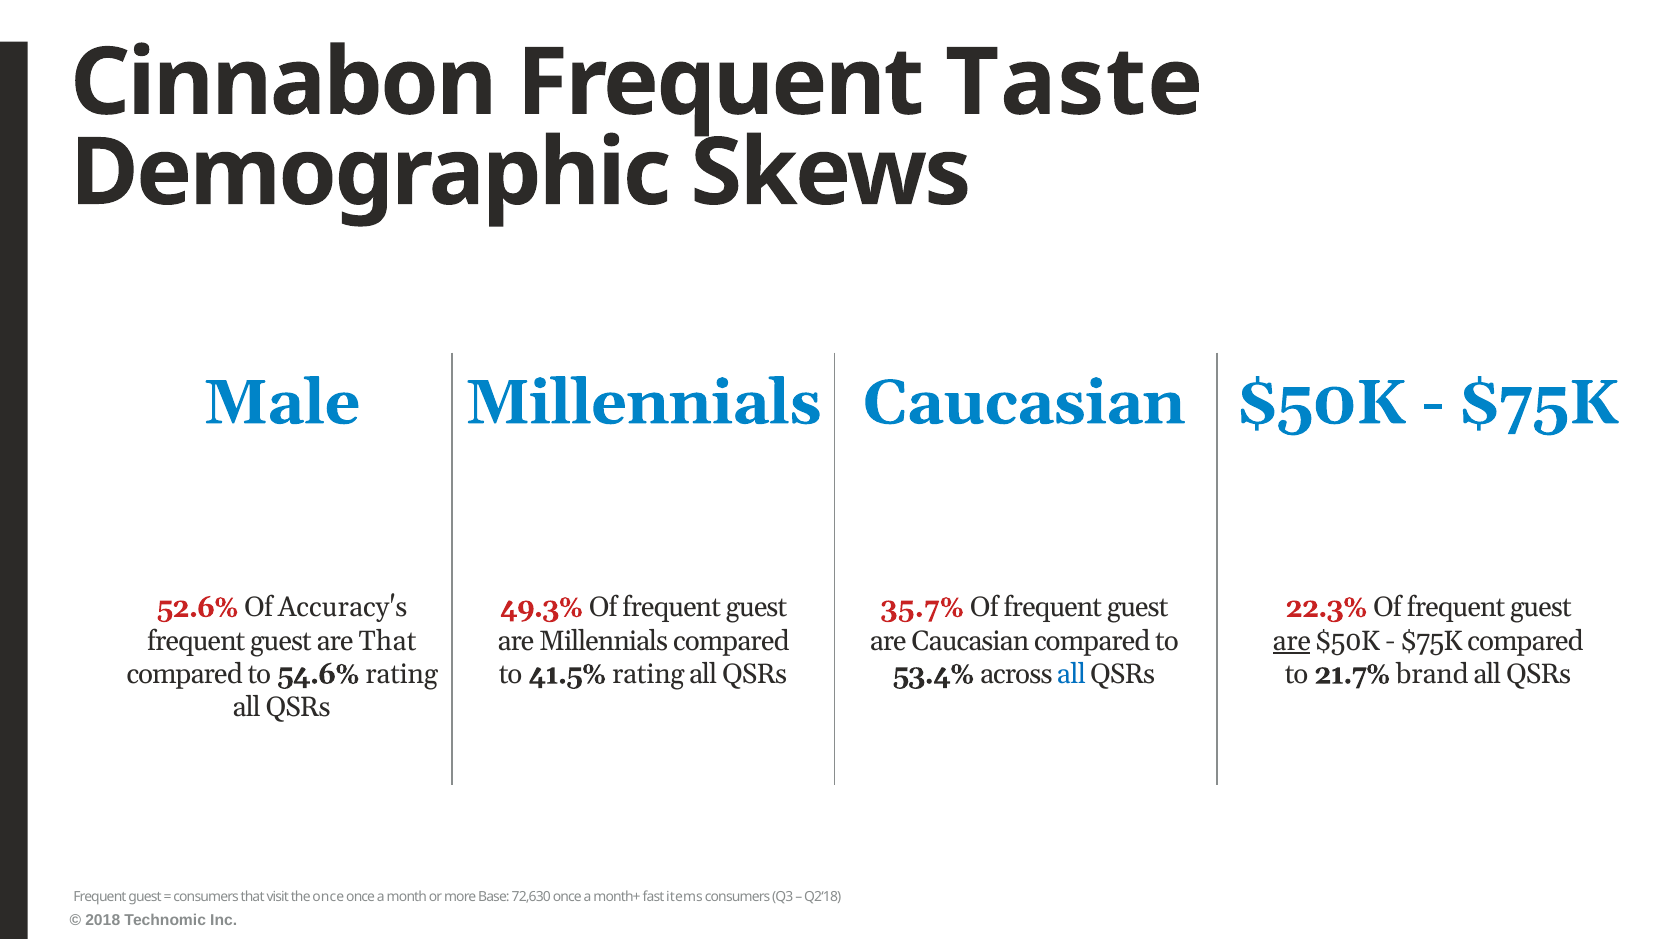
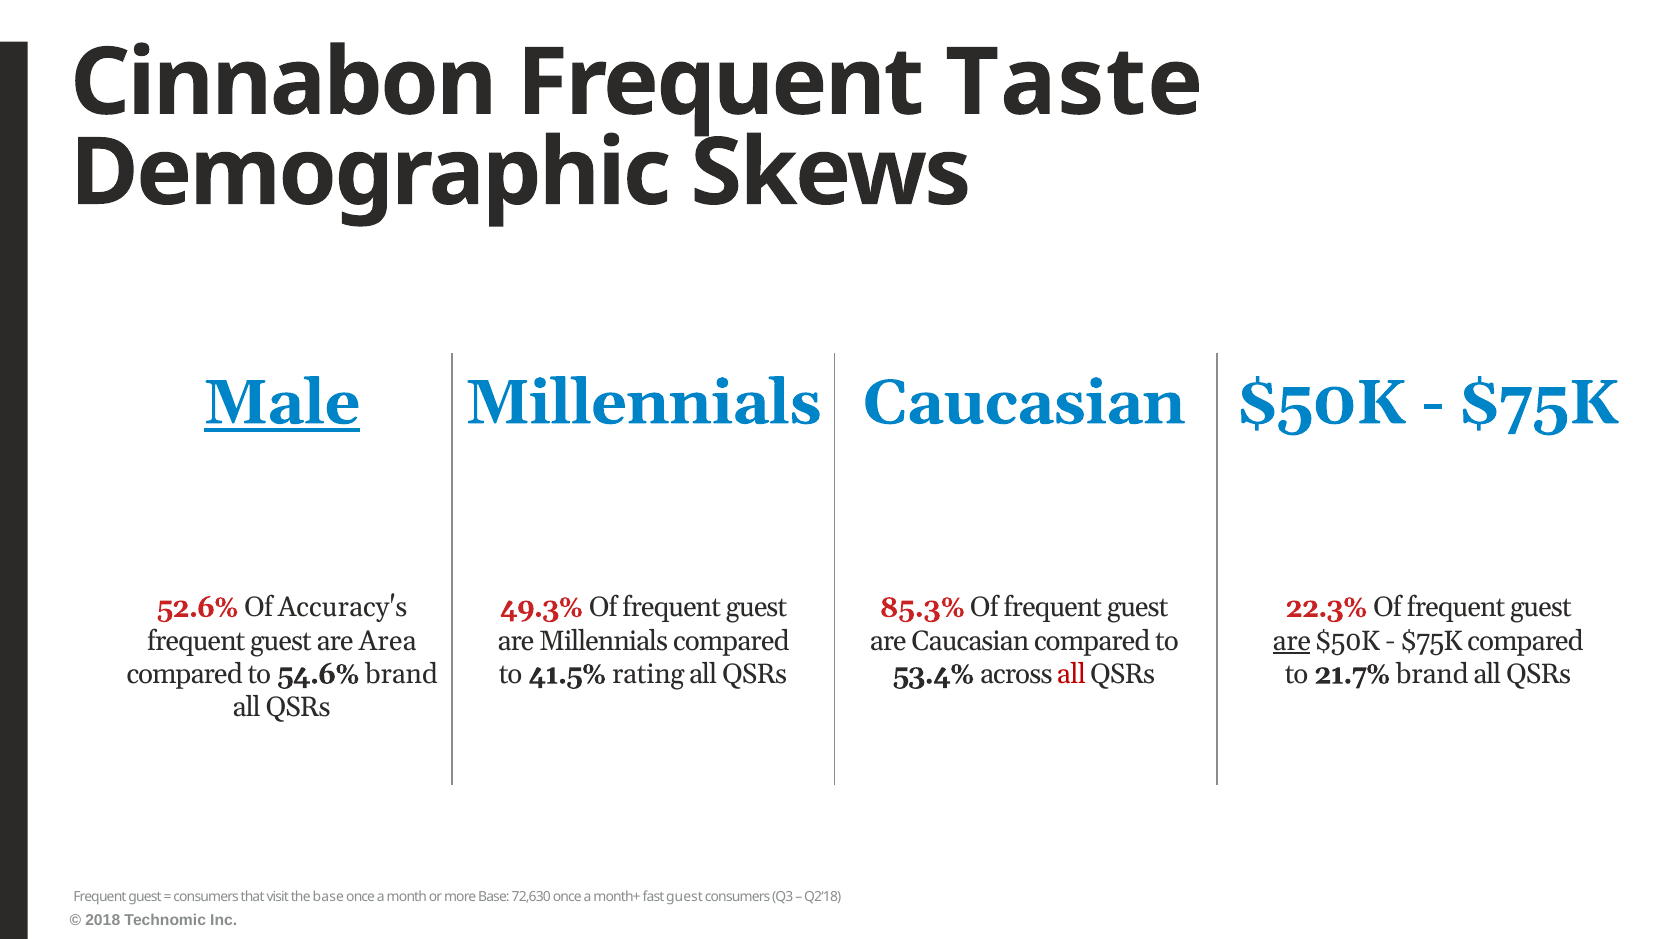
Male underline: none -> present
35.7%: 35.7% -> 85.3%
are That: That -> Area
all at (1071, 674) colour: blue -> red
54.6% rating: rating -> brand
the once: once -> base
fast items: items -> guest
